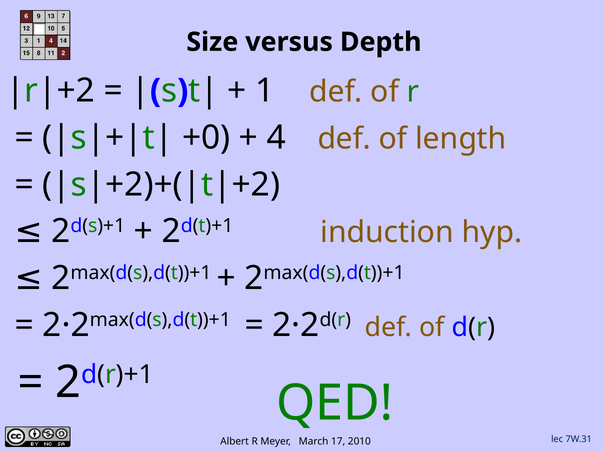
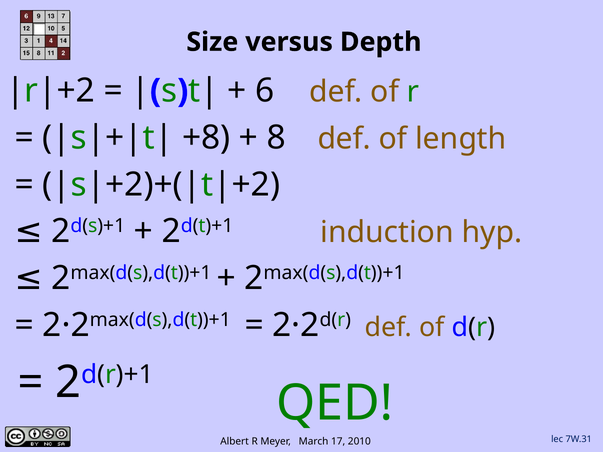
1: 1 -> 6
+0: +0 -> +8
4: 4 -> 8
